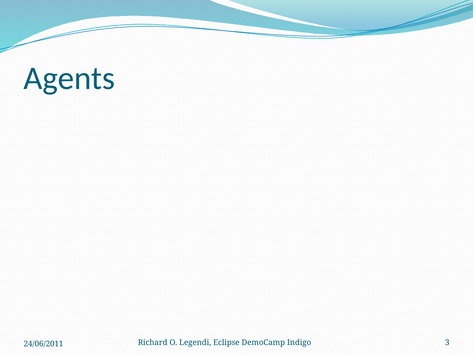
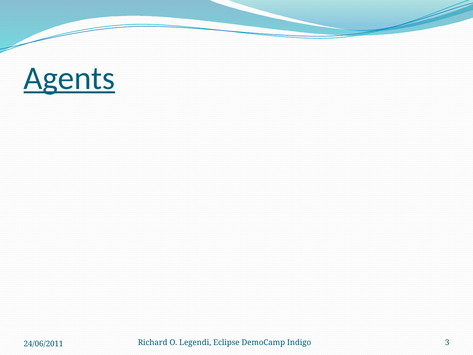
Agents underline: none -> present
